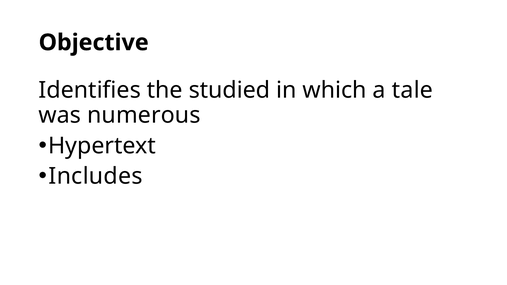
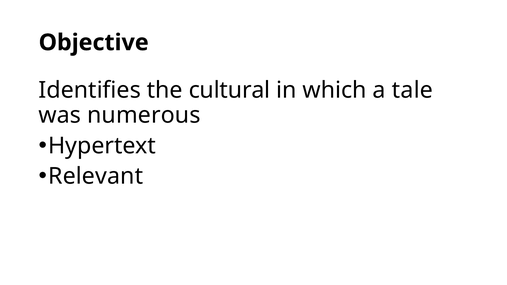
studied: studied -> cultural
Includes: Includes -> Relevant
